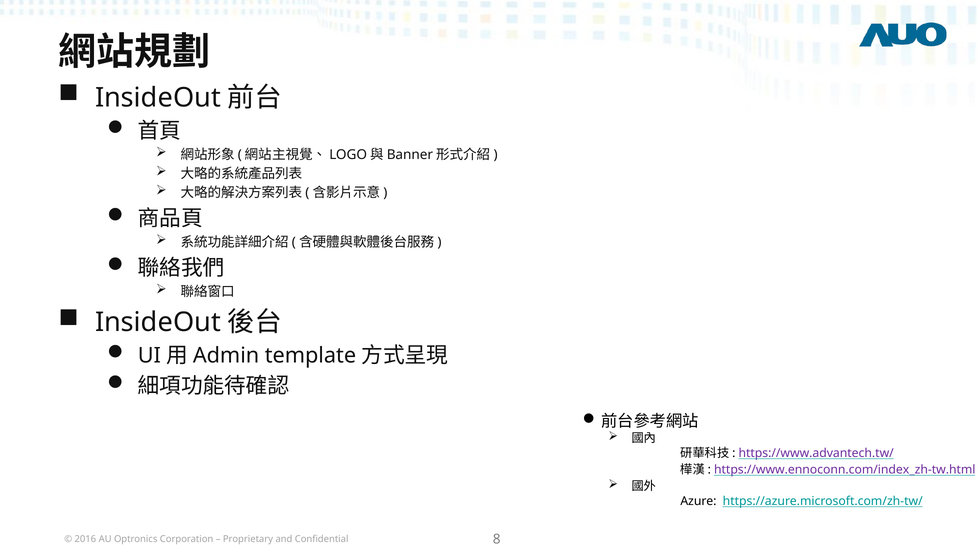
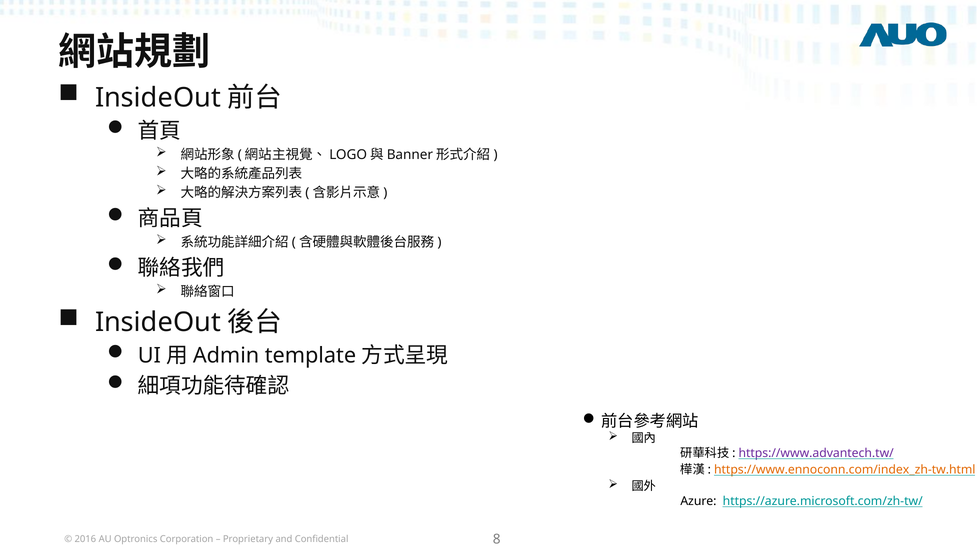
https://www.ennoconn.com/index_zh-tw.html colour: purple -> orange
